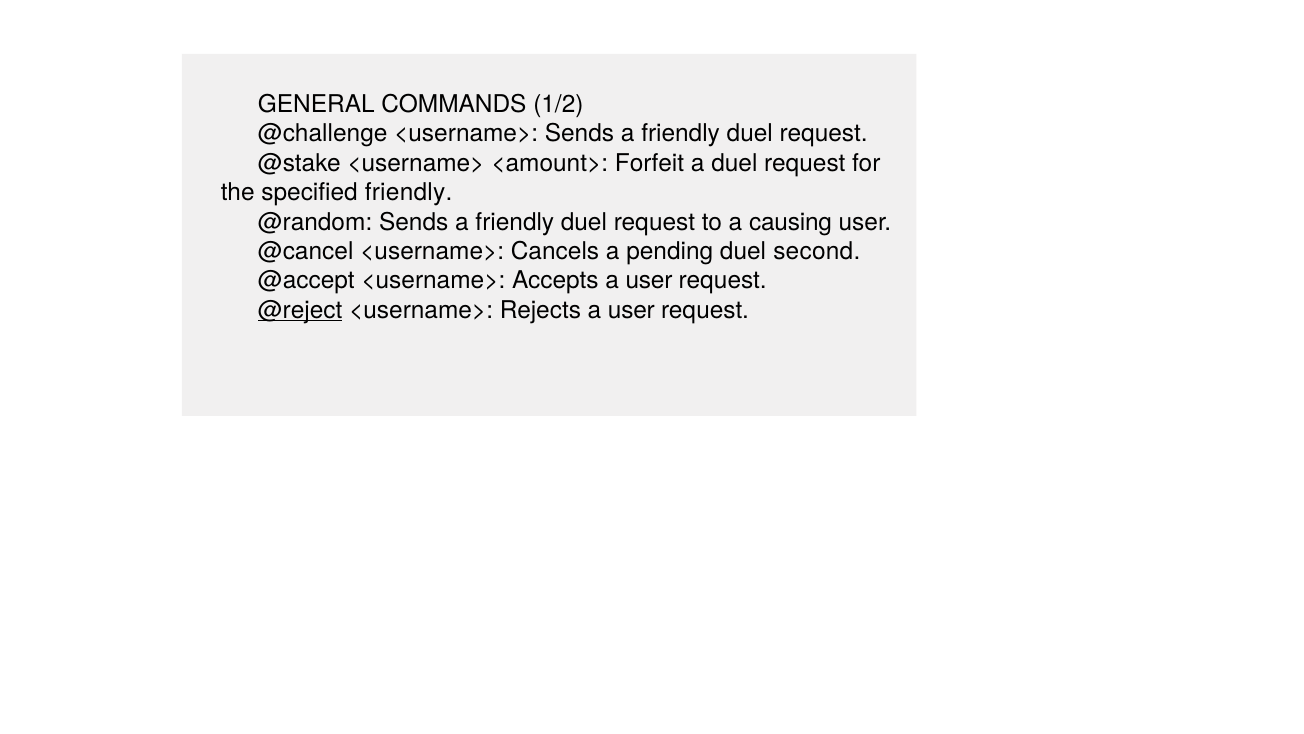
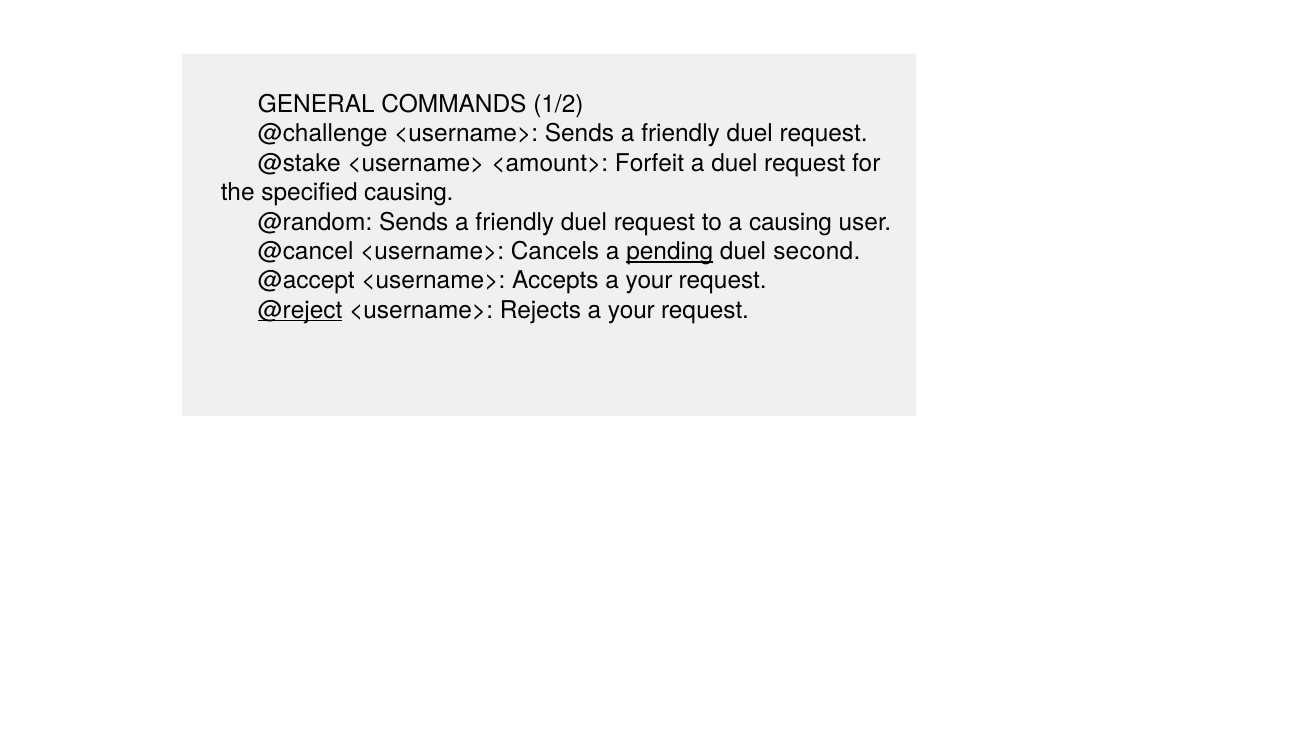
specified friendly: friendly -> causing
pending underline: none -> present
Accepts a user: user -> your
Rejects a user: user -> your
